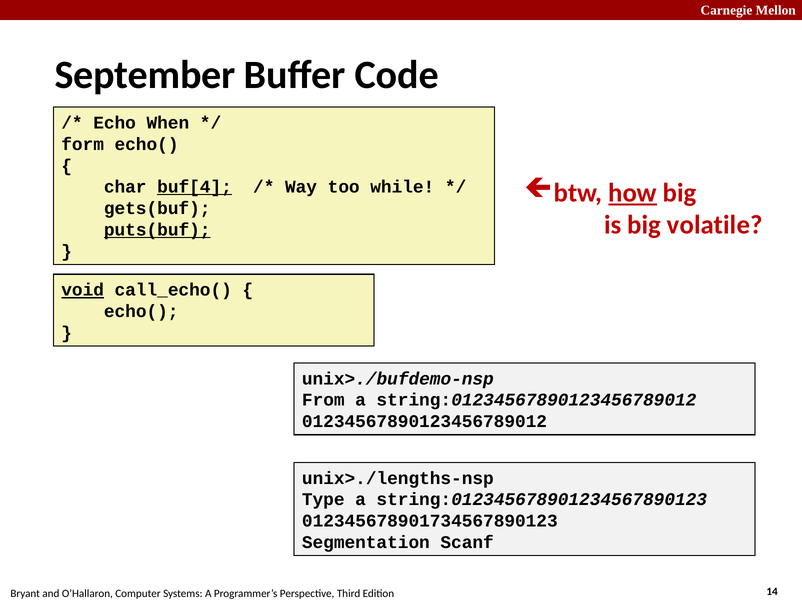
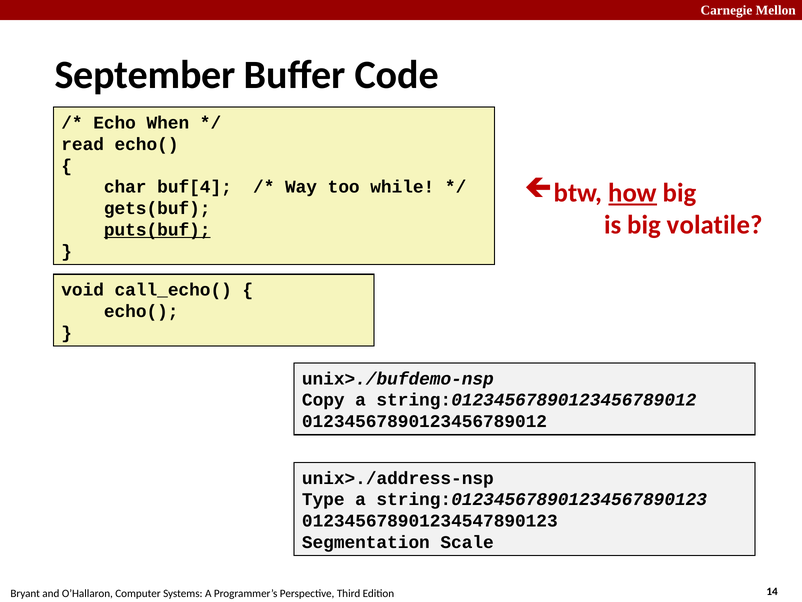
form: form -> read
buf[4 underline: present -> none
void underline: present -> none
From: From -> Copy
unix>./lengths-nsp: unix>./lengths-nsp -> unix>./address-nsp
012345678901734567890123: 012345678901734567890123 -> 012345678901234547890123
Scanf: Scanf -> Scale
